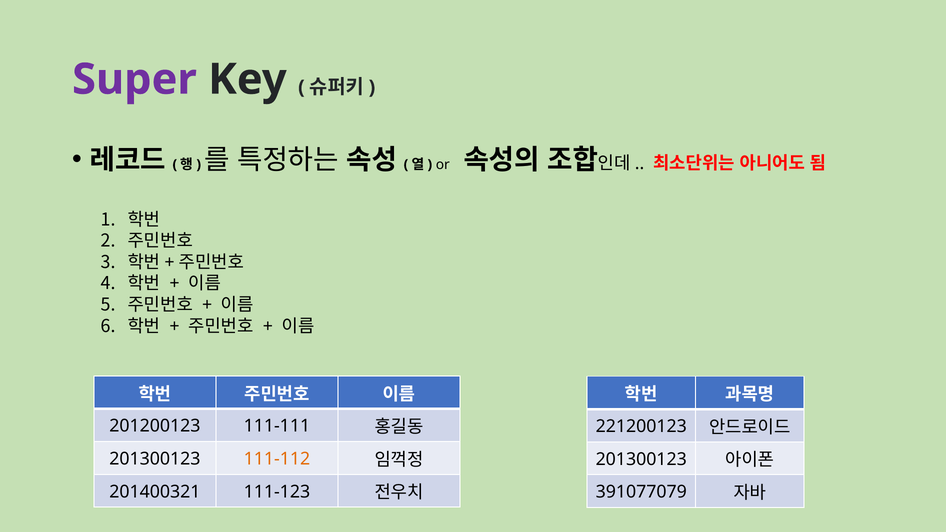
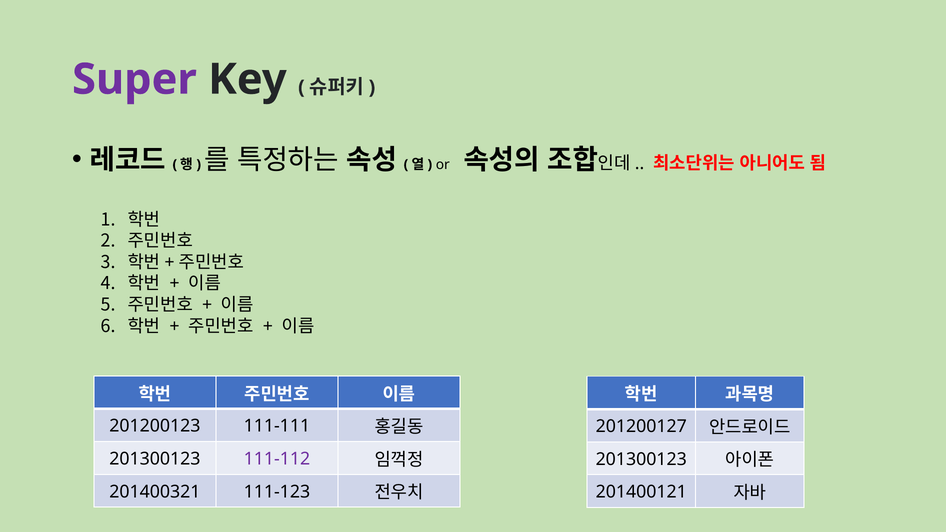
221200123: 221200123 -> 201200127
111-112 colour: orange -> purple
391077079: 391077079 -> 201400121
